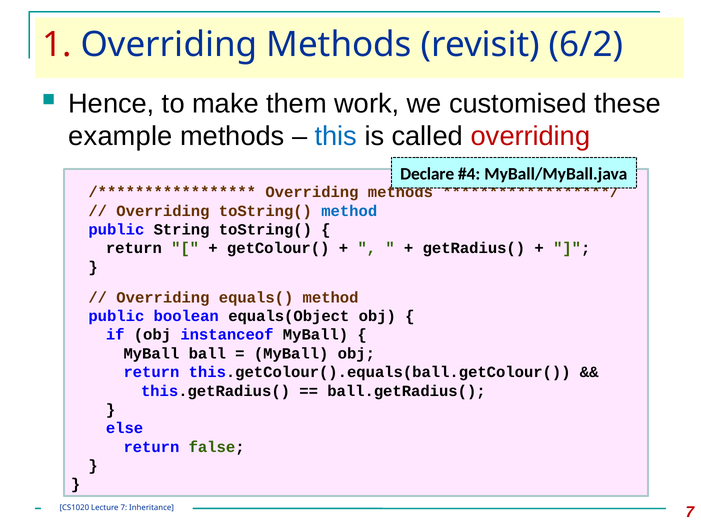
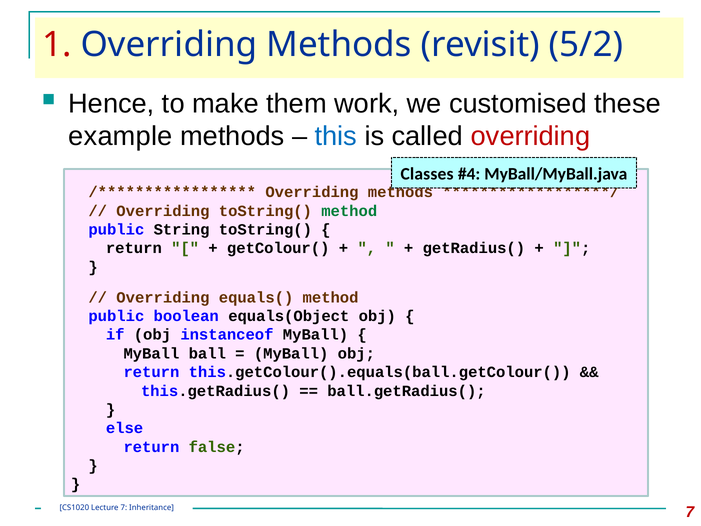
6/2: 6/2 -> 5/2
Declare: Declare -> Classes
method at (349, 211) colour: blue -> green
